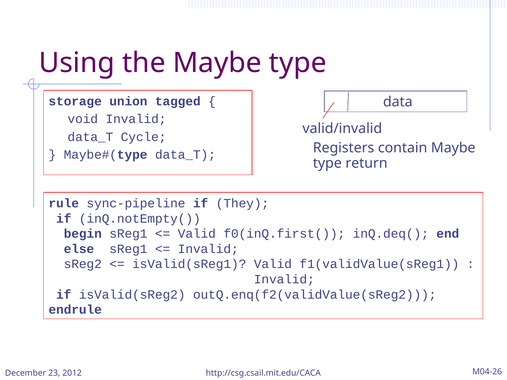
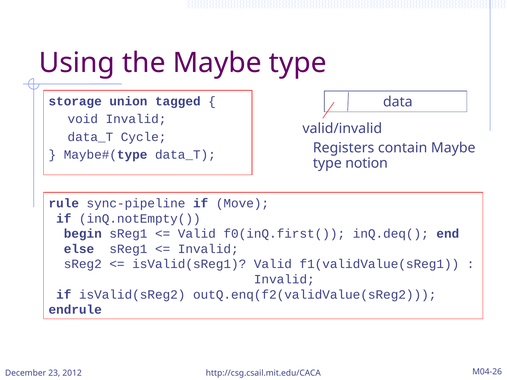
return: return -> notion
They: They -> Move
